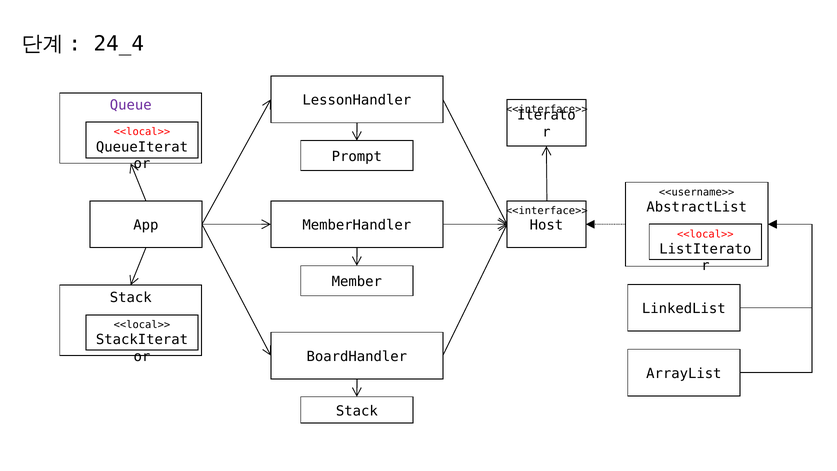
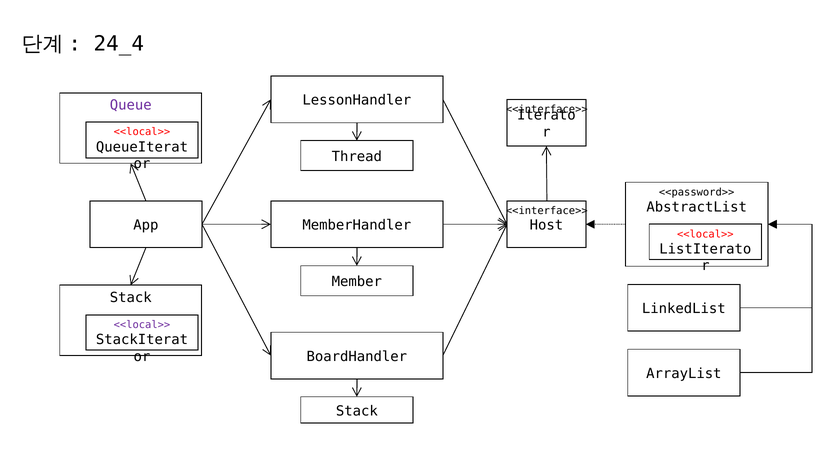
Prompt: Prompt -> Thread
<<username>>: <<username>> -> <<password>>
<<local>> at (142, 325) colour: black -> purple
